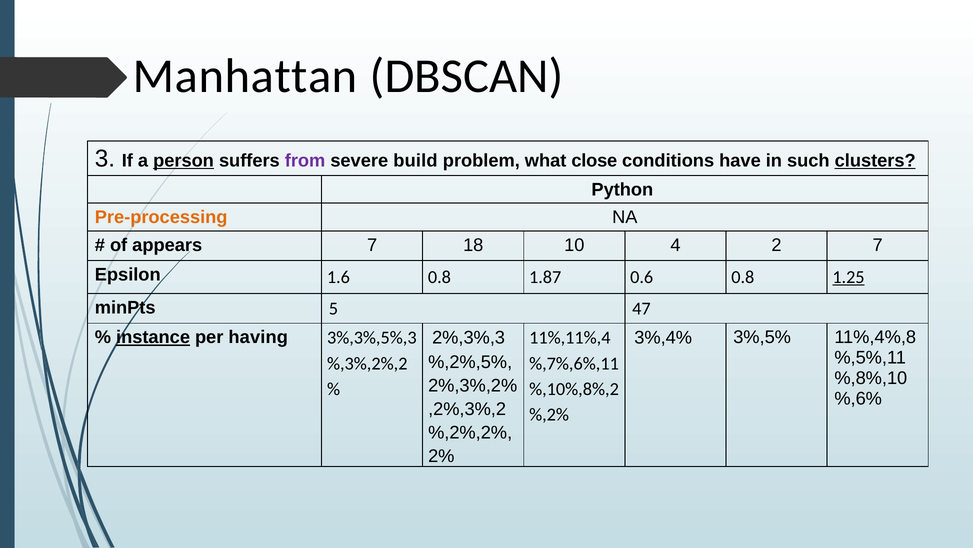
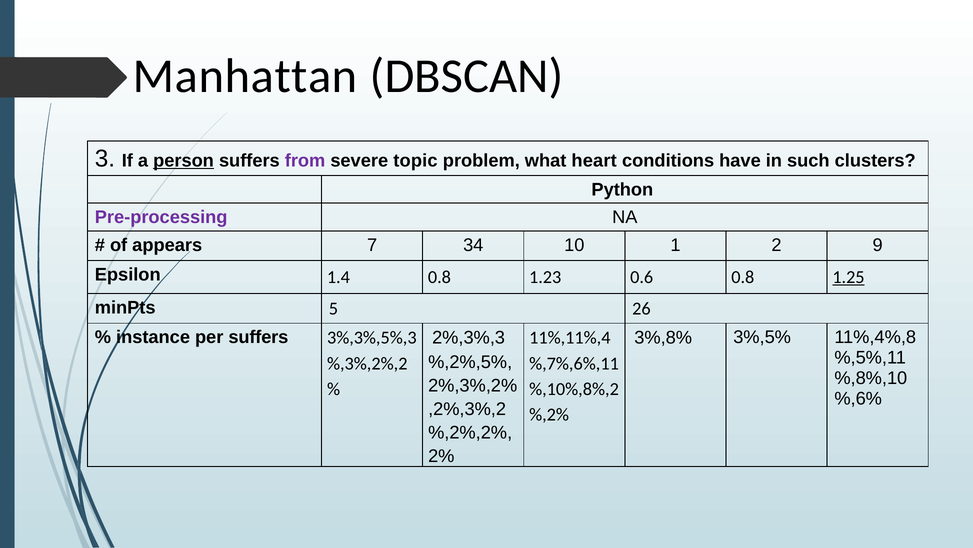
build: build -> topic
close: close -> heart
clusters underline: present -> none
Pre-processing colour: orange -> purple
18: 18 -> 34
4: 4 -> 1
2 7: 7 -> 9
1.6: 1.6 -> 1.4
1.87: 1.87 -> 1.23
47: 47 -> 26
instance underline: present -> none
per having: having -> suffers
3%,4%: 3%,4% -> 3%,8%
